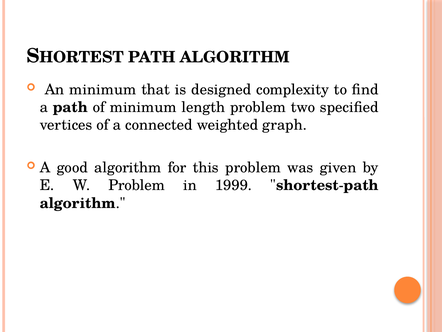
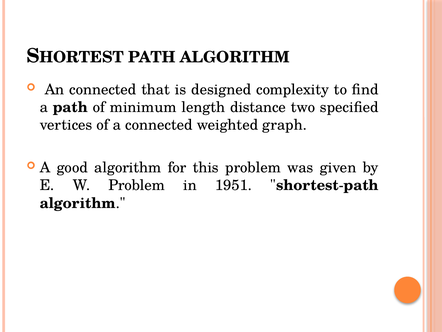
An minimum: minimum -> connected
length problem: problem -> distance
1999: 1999 -> 1951
